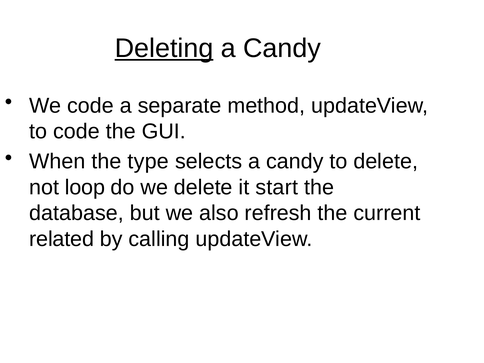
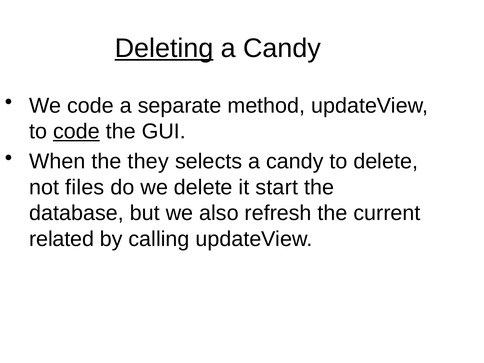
code at (76, 131) underline: none -> present
type: type -> they
loop: loop -> files
